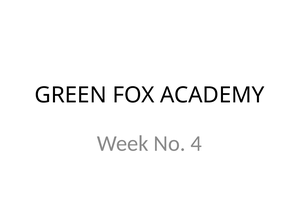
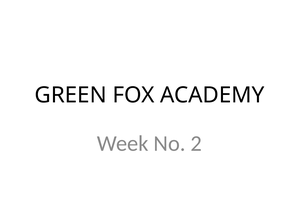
4: 4 -> 2
